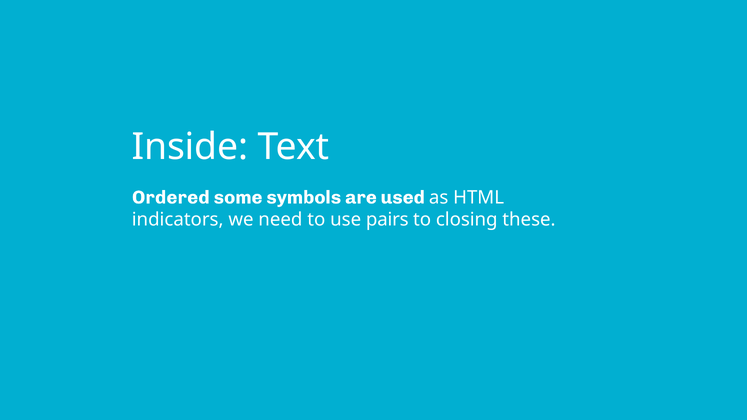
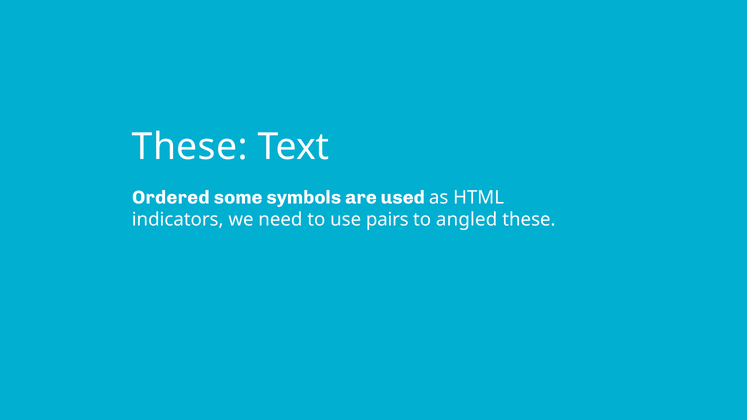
Inside at (190, 147): Inside -> These
closing: closing -> angled
